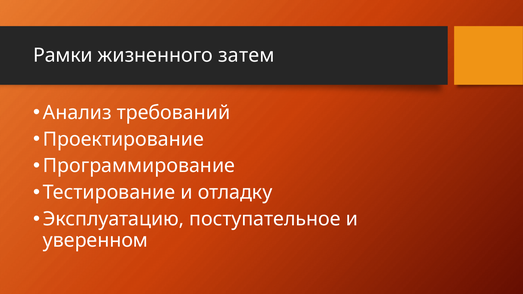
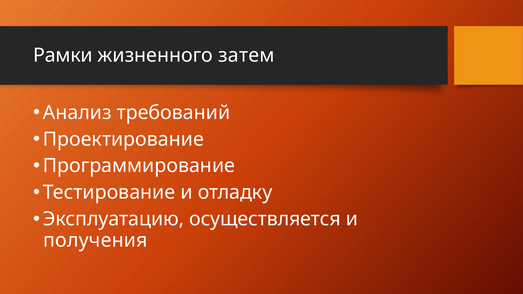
поступательное: поступательное -> осуществляется
уверенном: уверенном -> получения
